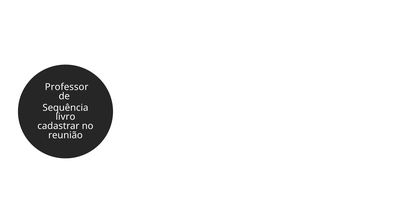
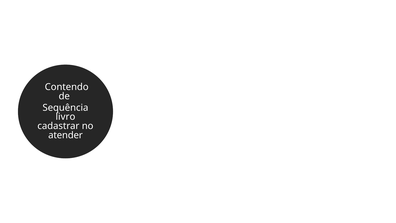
Professor: Professor -> Contendo
reunião: reunião -> atender
